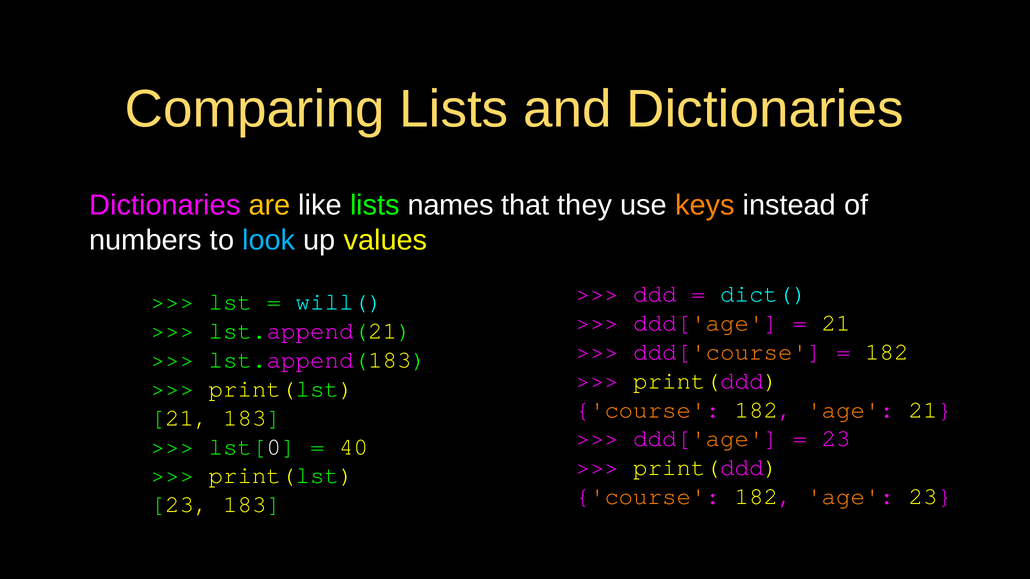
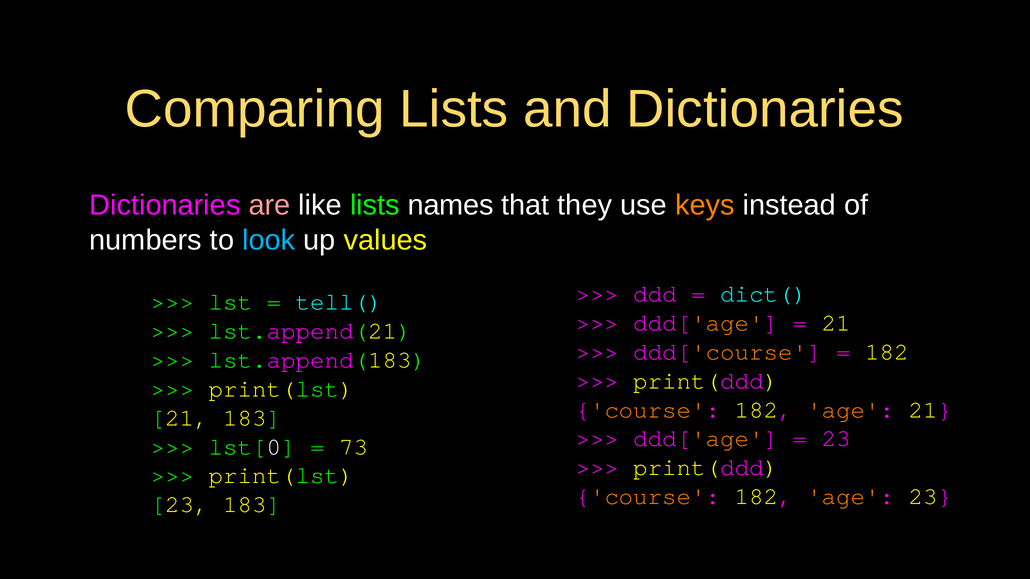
are colour: yellow -> pink
will(: will( -> tell(
40: 40 -> 73
